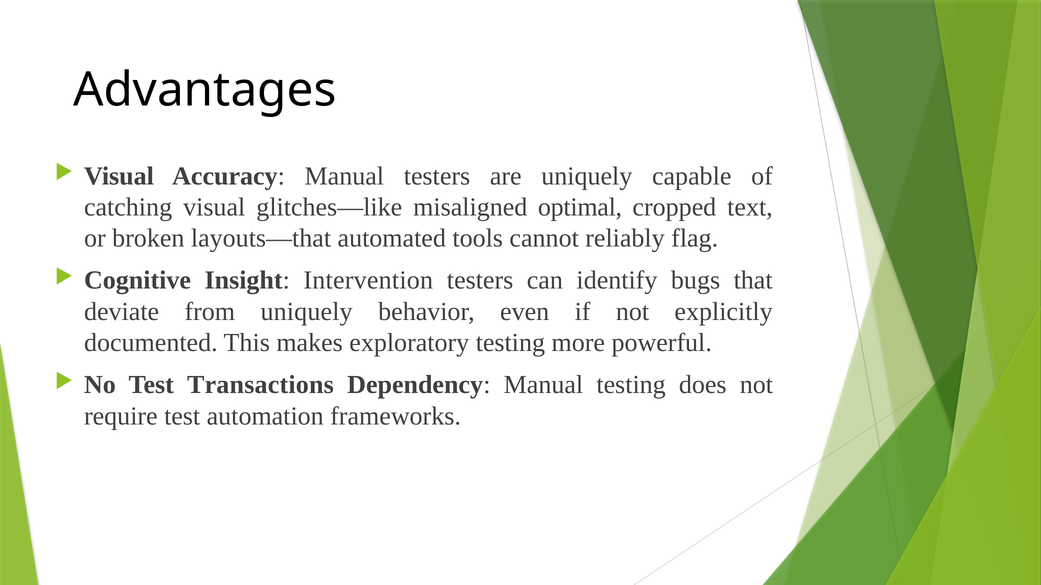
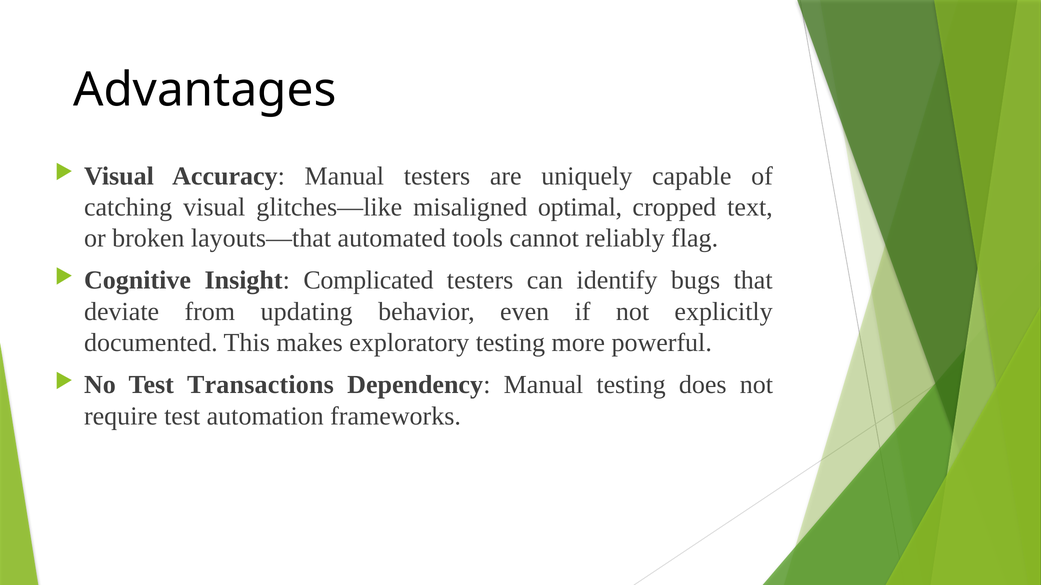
Intervention: Intervention -> Complicated
from uniquely: uniquely -> updating
